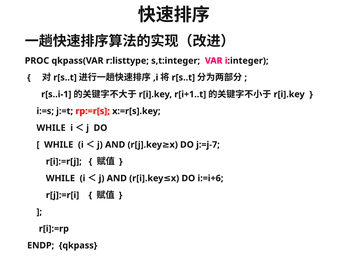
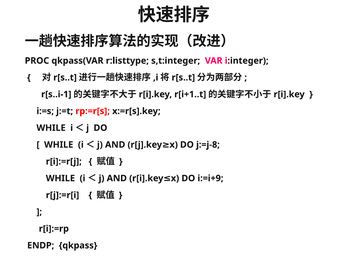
j:=j-7: j:=j-7 -> j:=j-8
i:=i+6: i:=i+6 -> i:=i+9
